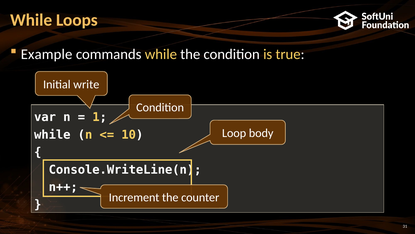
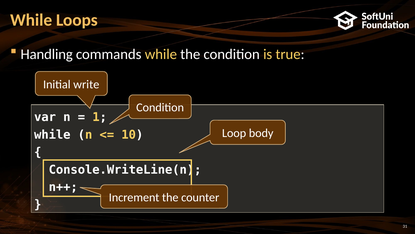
Example: Example -> Handling
